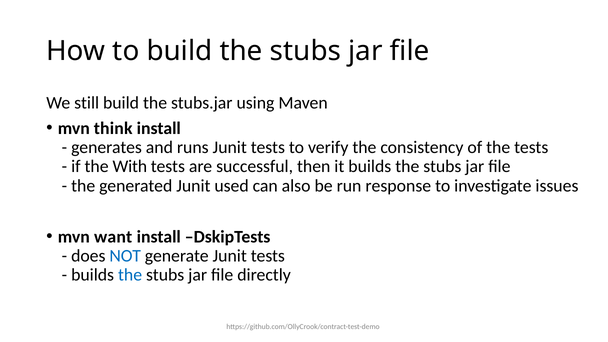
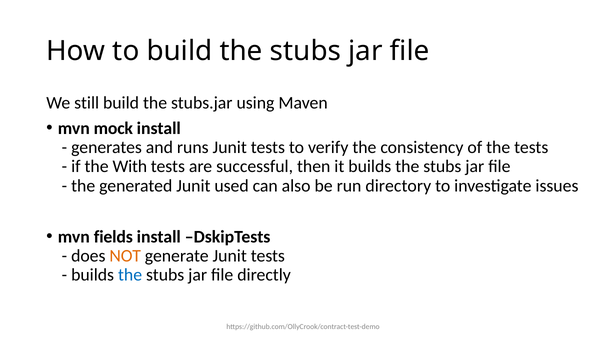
think: think -> mock
response: response -> directory
want: want -> fields
NOT colour: blue -> orange
